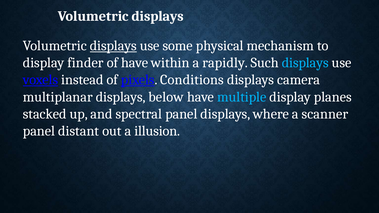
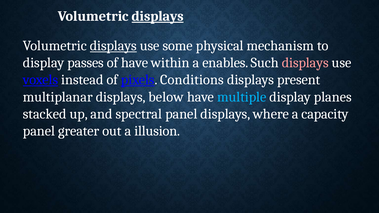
displays at (158, 16) underline: none -> present
finder: finder -> passes
rapidly: rapidly -> enables
displays at (305, 63) colour: light blue -> pink
camera: camera -> present
scanner: scanner -> capacity
distant: distant -> greater
